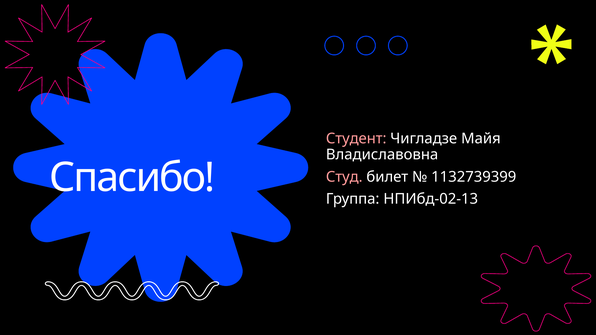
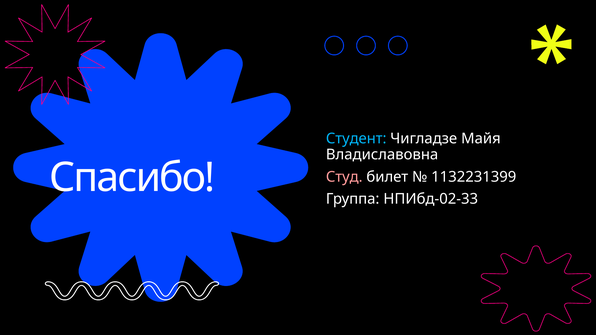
Студент colour: pink -> light blue
1132739399: 1132739399 -> 1132231399
НПИбд-02-13: НПИбд-02-13 -> НПИбд-02-33
